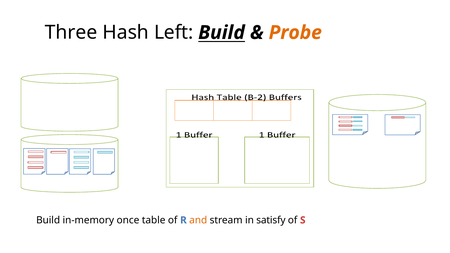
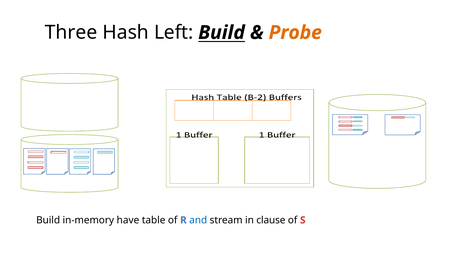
once: once -> have
and colour: orange -> blue
satisfy: satisfy -> clause
